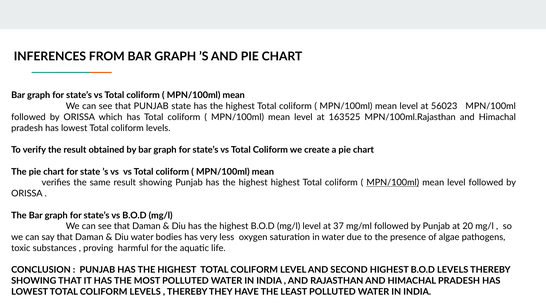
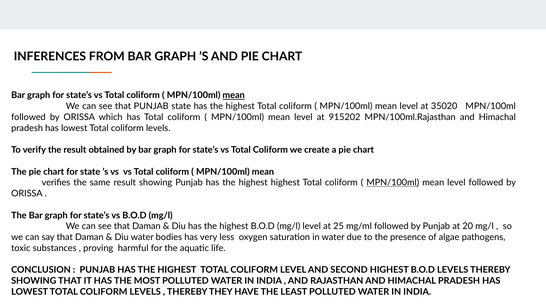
mean at (234, 95) underline: none -> present
56023: 56023 -> 35020
163525: 163525 -> 915202
37: 37 -> 25
